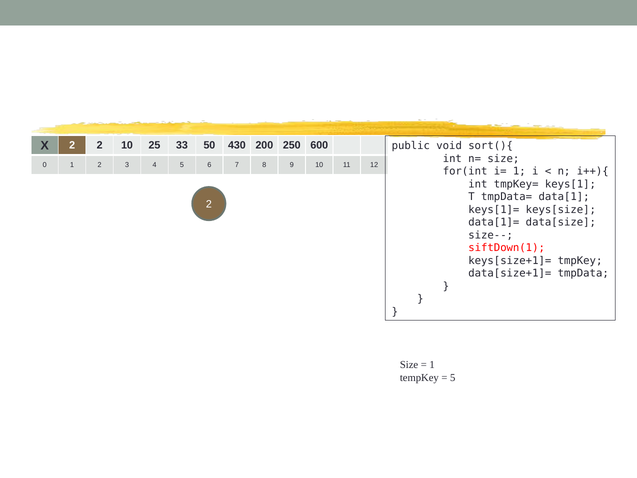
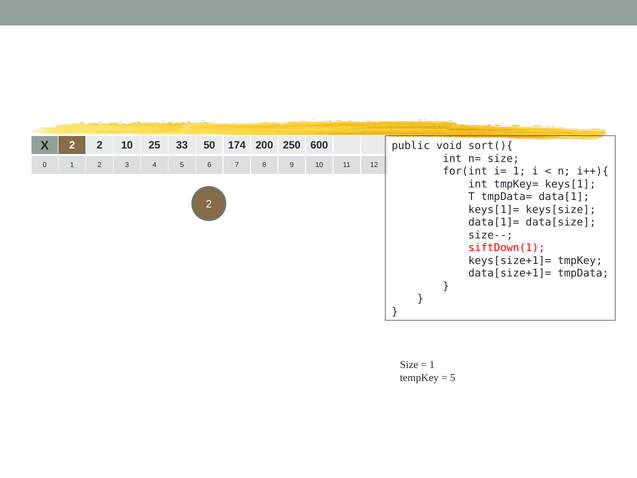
430: 430 -> 174
